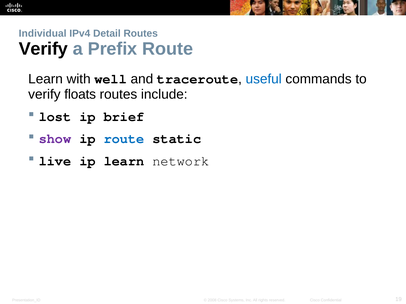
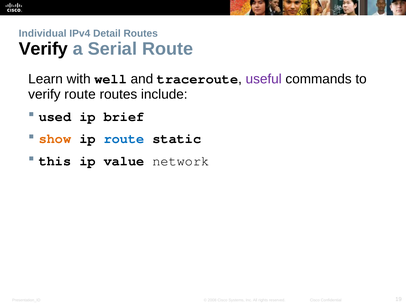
Prefix: Prefix -> Serial
useful colour: blue -> purple
verify floats: floats -> route
lost: lost -> used
show colour: purple -> orange
live: live -> this
ip learn: learn -> value
